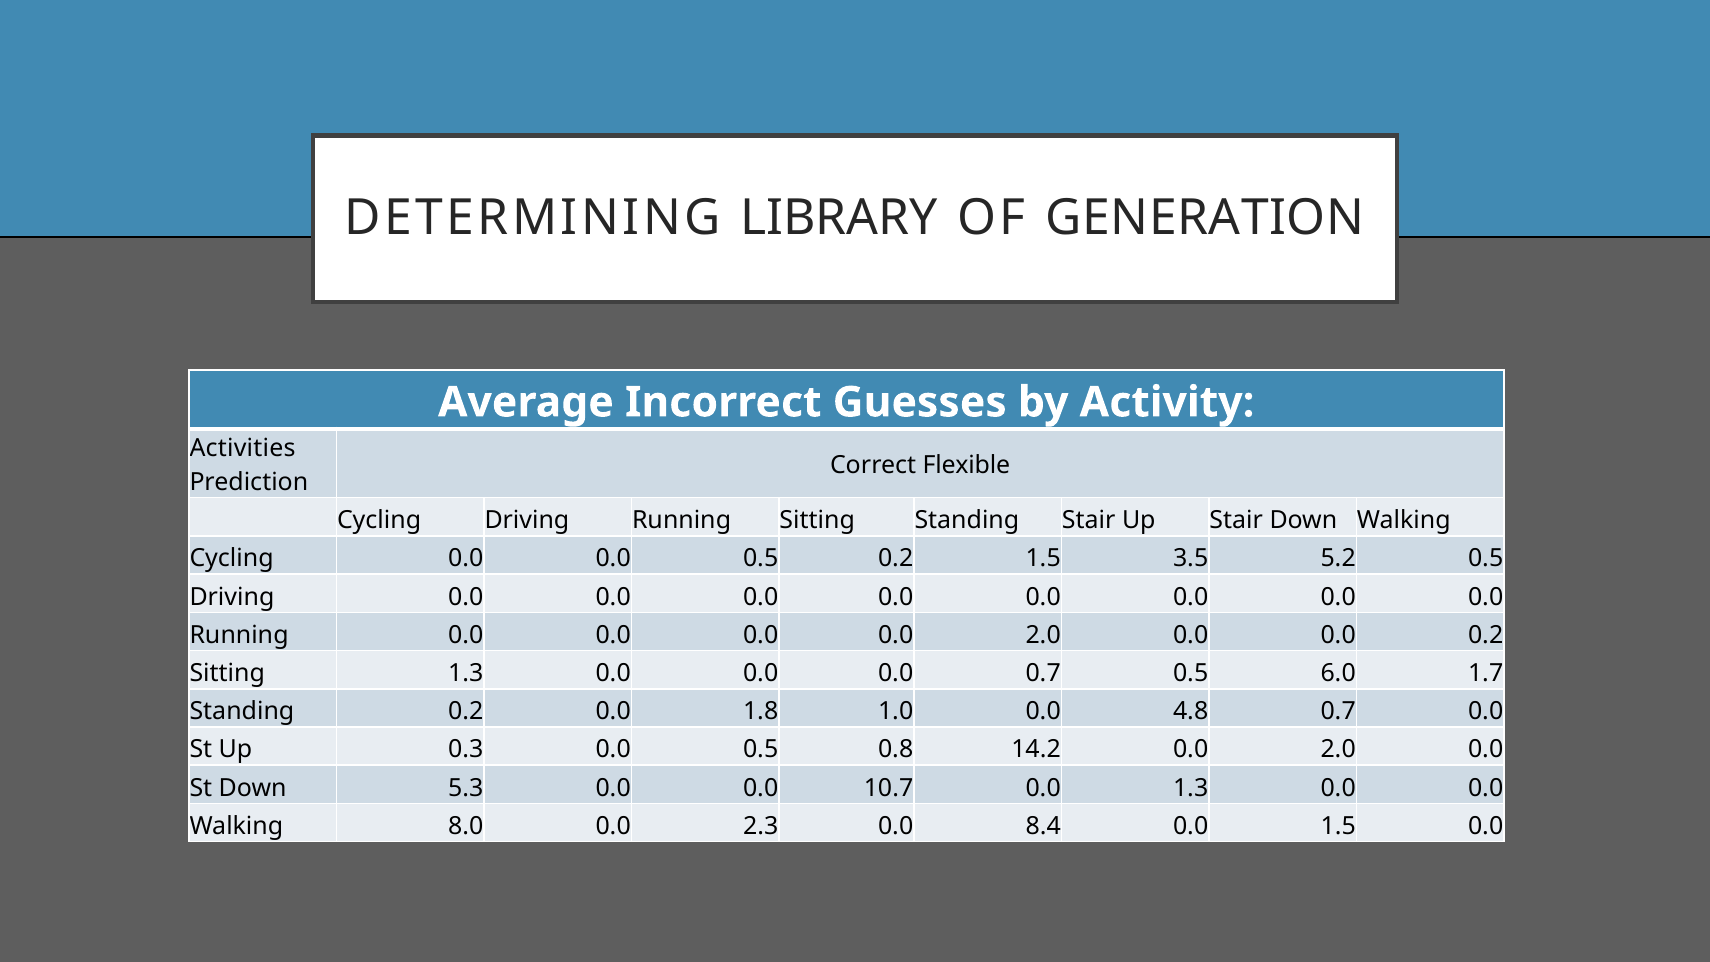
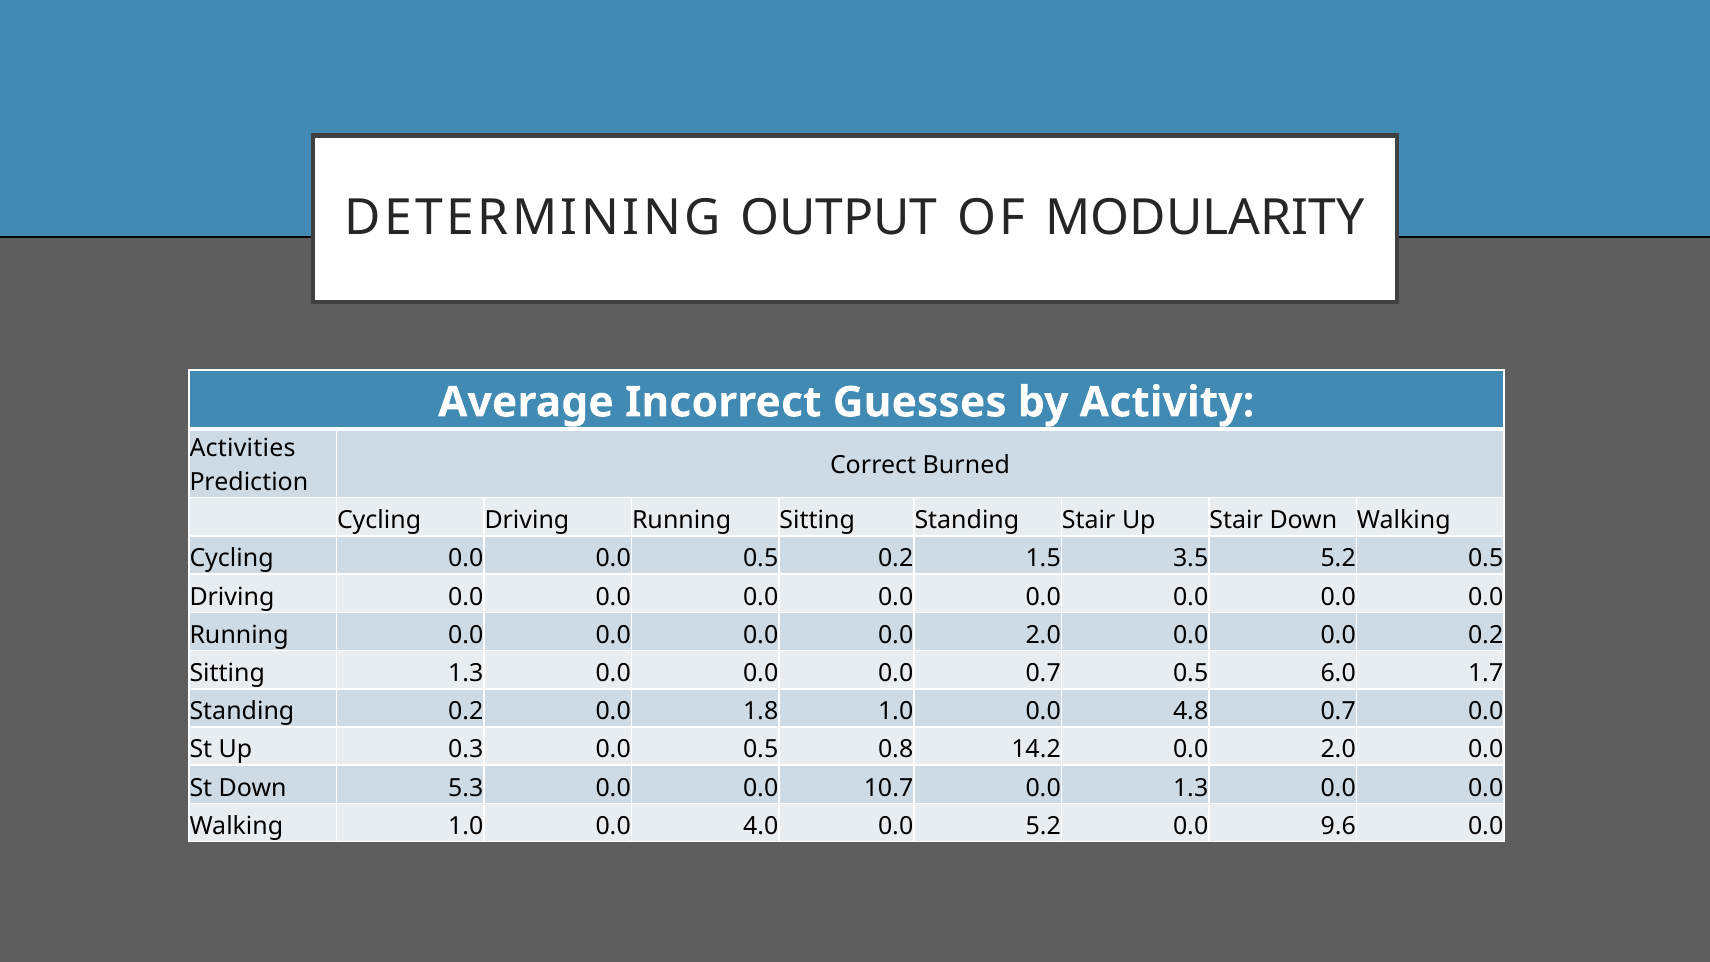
LIBRARY: LIBRARY -> OUTPUT
GENERATION: GENERATION -> MODULARITY
Flexible: Flexible -> Burned
Walking 8.0: 8.0 -> 1.0
2.3: 2.3 -> 4.0
0.0 8.4: 8.4 -> 5.2
0.0 1.5: 1.5 -> 9.6
